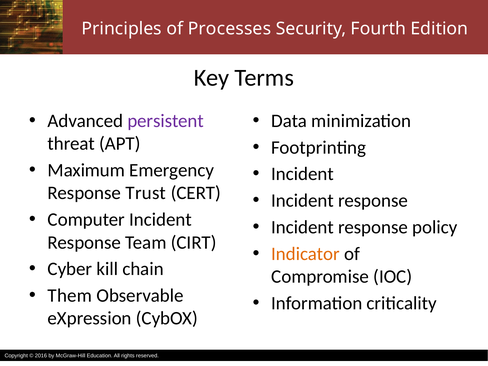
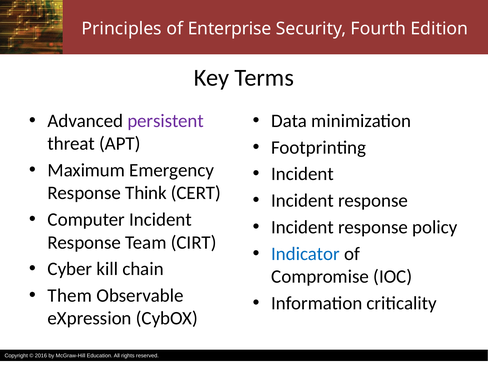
Processes: Processes -> Enterprise
Trust: Trust -> Think
Indicator colour: orange -> blue
